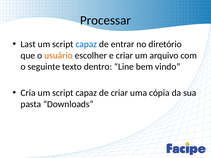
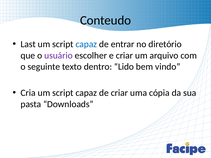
Processar: Processar -> Conteudo
usuário colour: orange -> purple
Line: Line -> Lido
